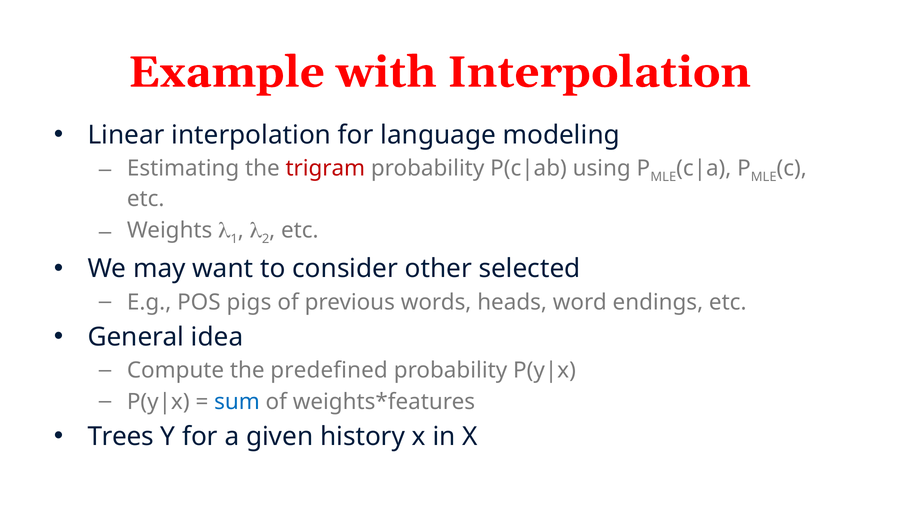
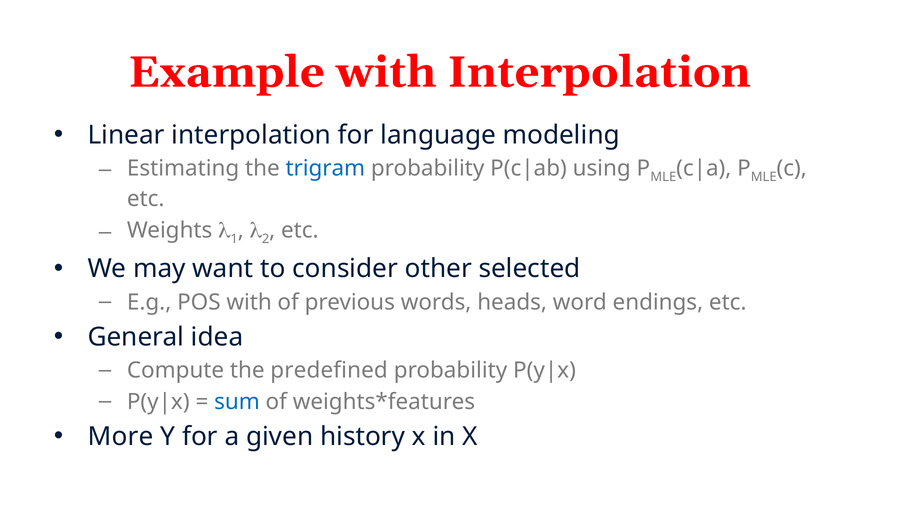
trigram colour: red -> blue
POS pigs: pigs -> with
Trees: Trees -> More
